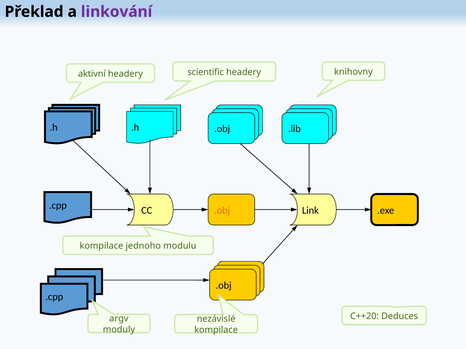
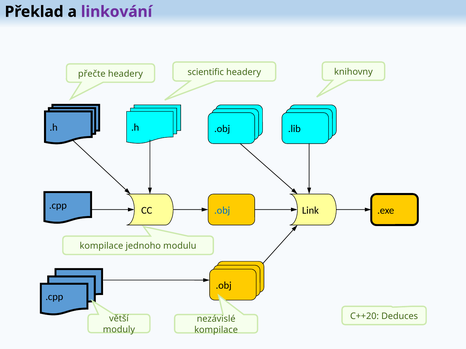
aktivní: aktivní -> přečte
.obj at (222, 211) colour: orange -> blue
argv: argv -> větší
